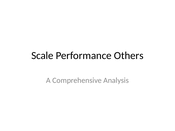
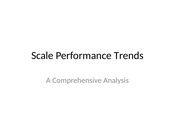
Others: Others -> Trends
